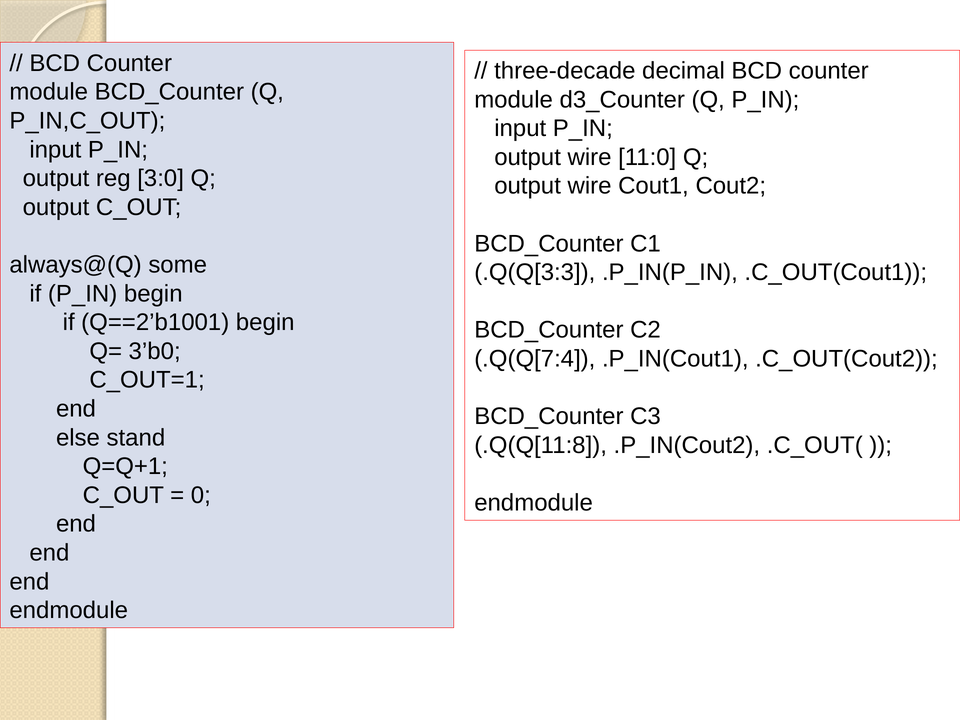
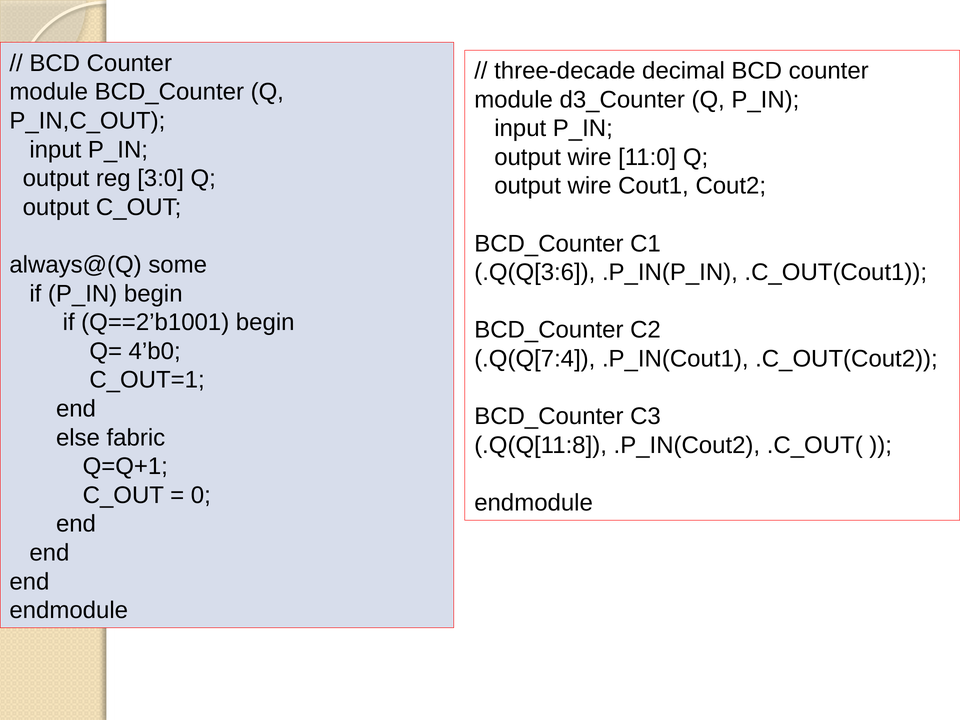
.Q(Q[3:3: .Q(Q[3:3 -> .Q(Q[3:6
3’b0: 3’b0 -> 4’b0
stand: stand -> fabric
